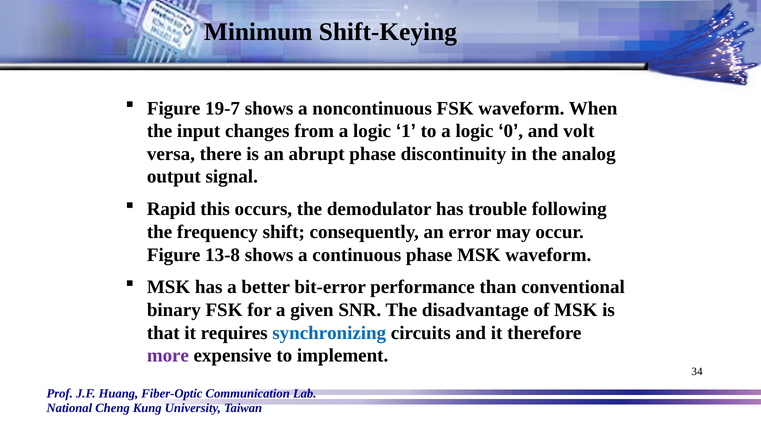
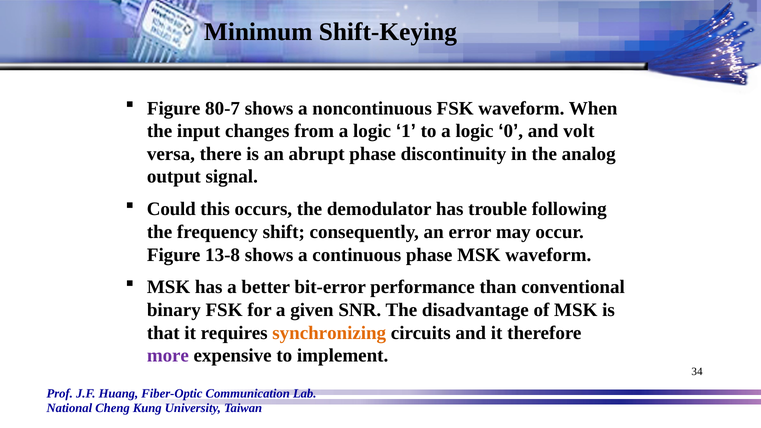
19-7: 19-7 -> 80-7
Rapid: Rapid -> Could
synchronizing colour: blue -> orange
